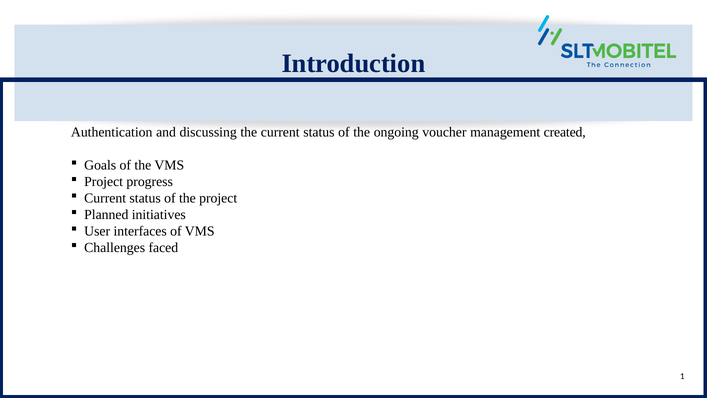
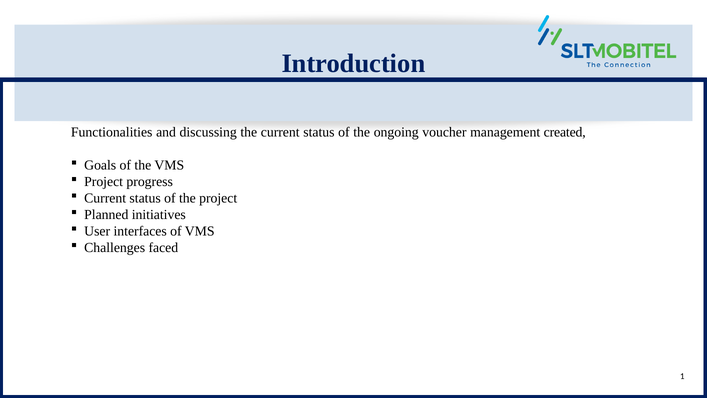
Authentication: Authentication -> Functionalities
